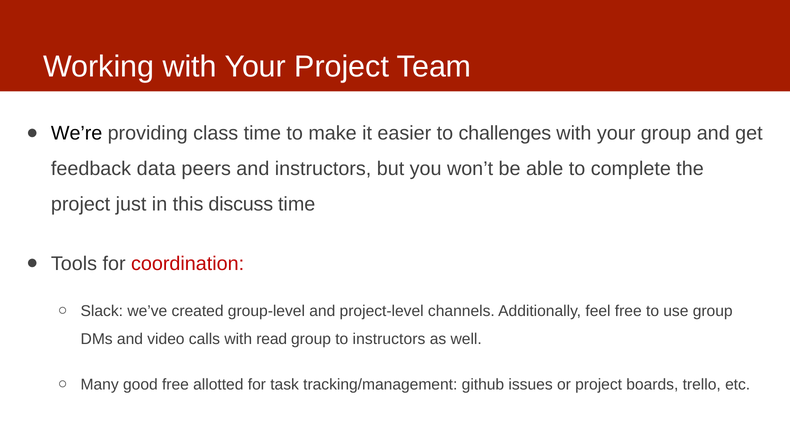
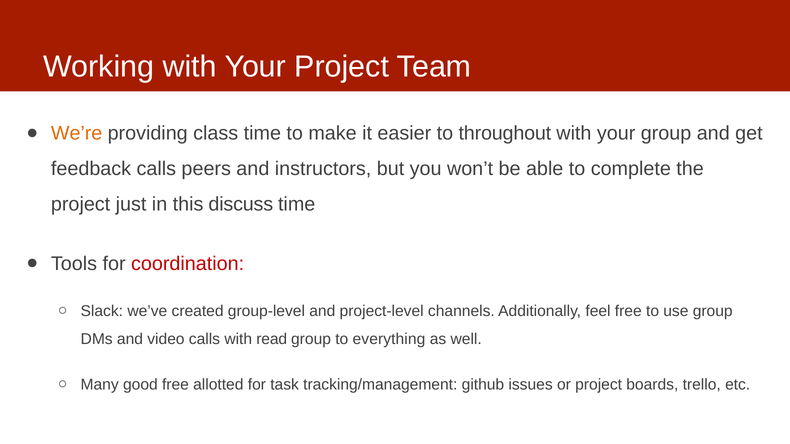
We’re colour: black -> orange
challenges: challenges -> throughout
feedback data: data -> calls
to instructors: instructors -> everything
